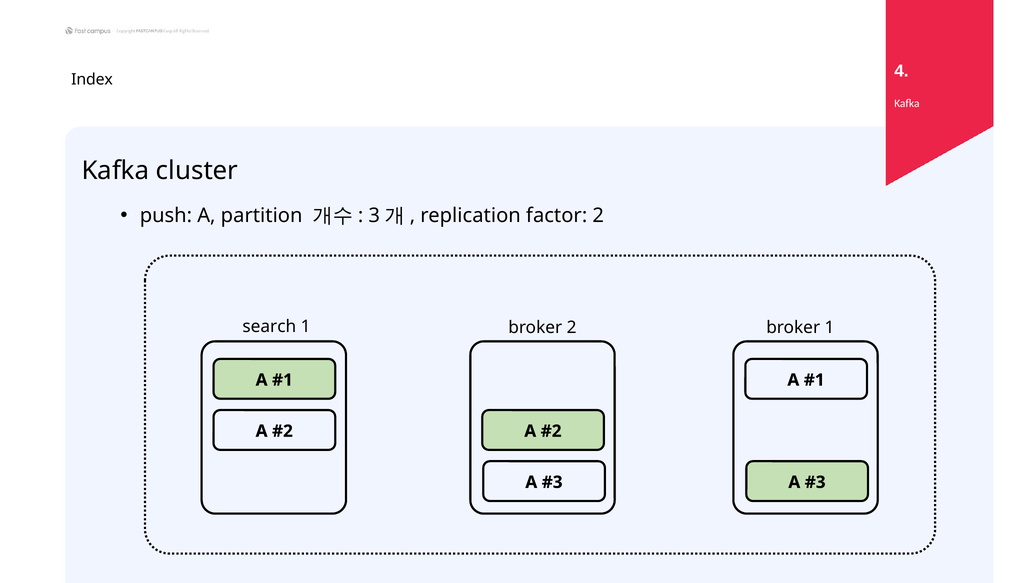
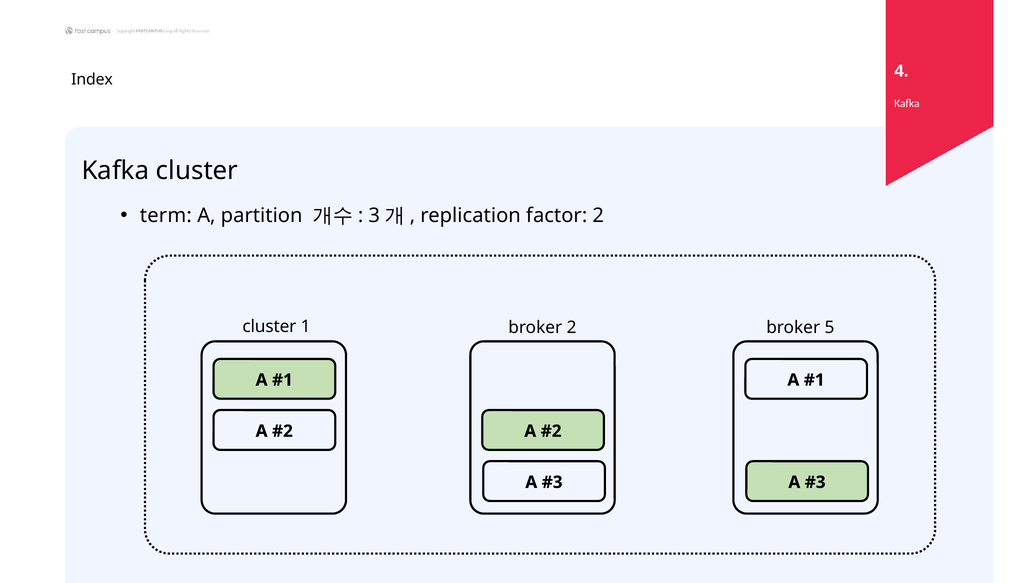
push: push -> term
search at (269, 326): search -> cluster
broker 1: 1 -> 5
